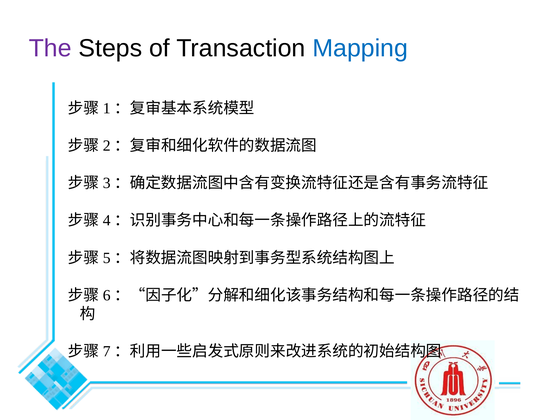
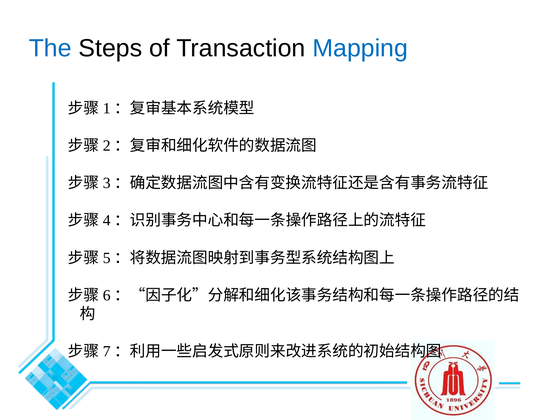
The colour: purple -> blue
